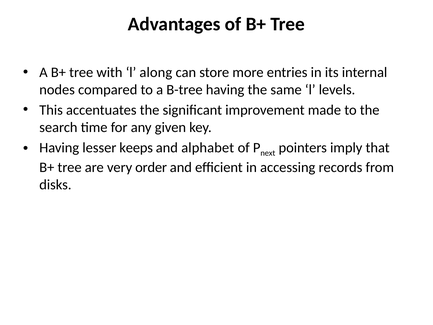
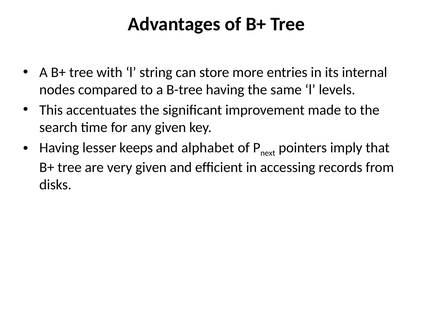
along: along -> string
very order: order -> given
